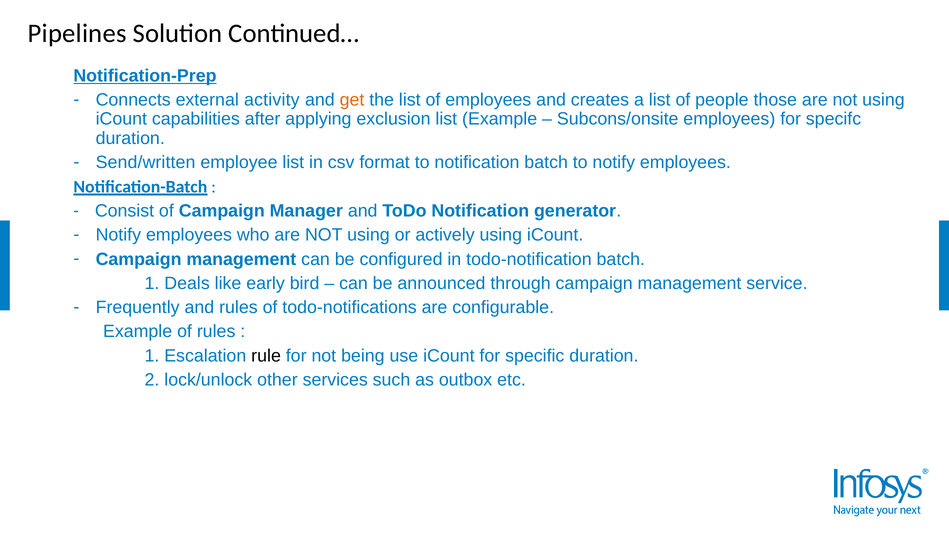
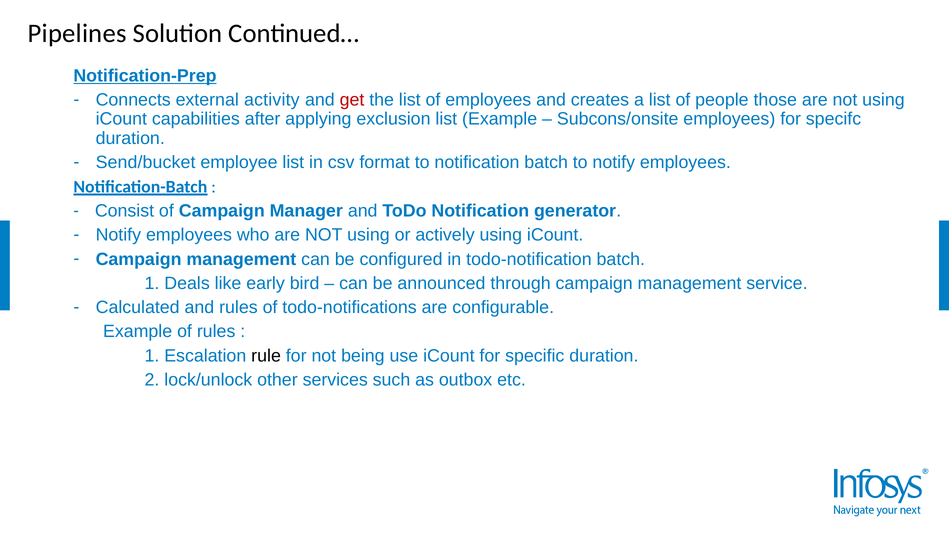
get colour: orange -> red
Send/written: Send/written -> Send/bucket
Frequently: Frequently -> Calculated
